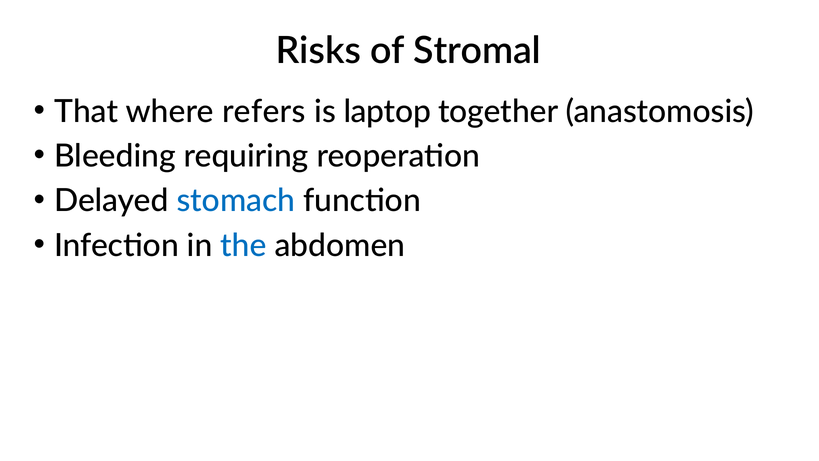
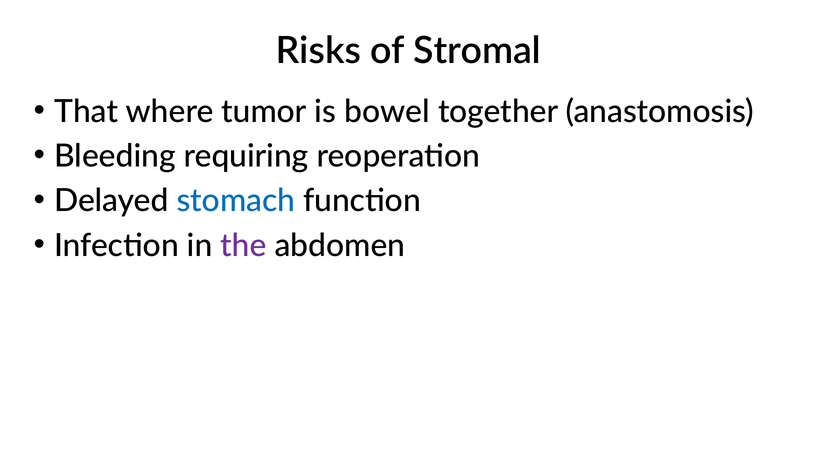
refers: refers -> tumor
laptop: laptop -> bowel
the colour: blue -> purple
